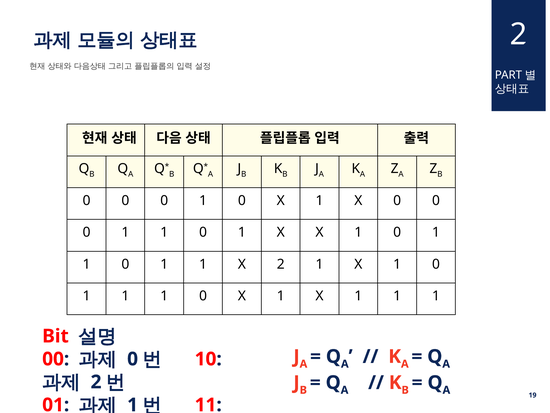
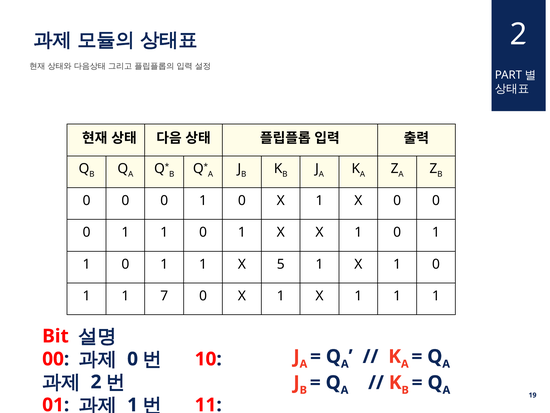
X 2: 2 -> 5
1 at (164, 296): 1 -> 7
